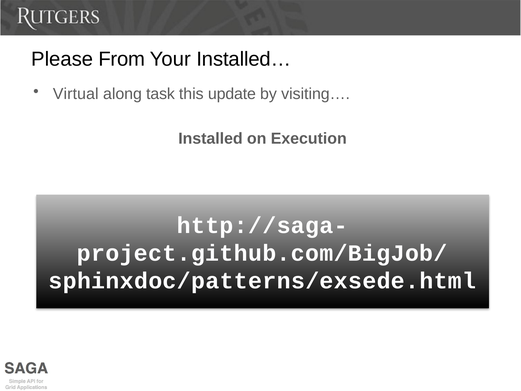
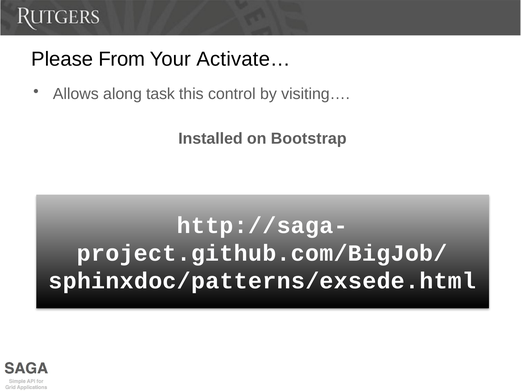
Installed…: Installed… -> Activate…
Virtual: Virtual -> Allows
update: update -> control
Execution: Execution -> Bootstrap
